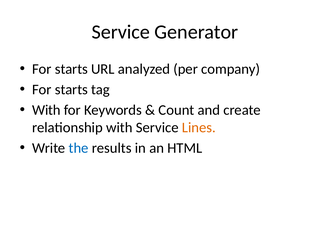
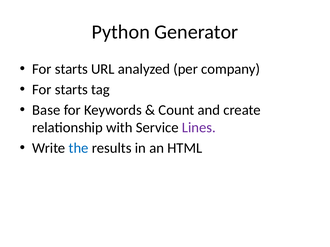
Service at (121, 32): Service -> Python
With at (46, 110): With -> Base
Lines colour: orange -> purple
